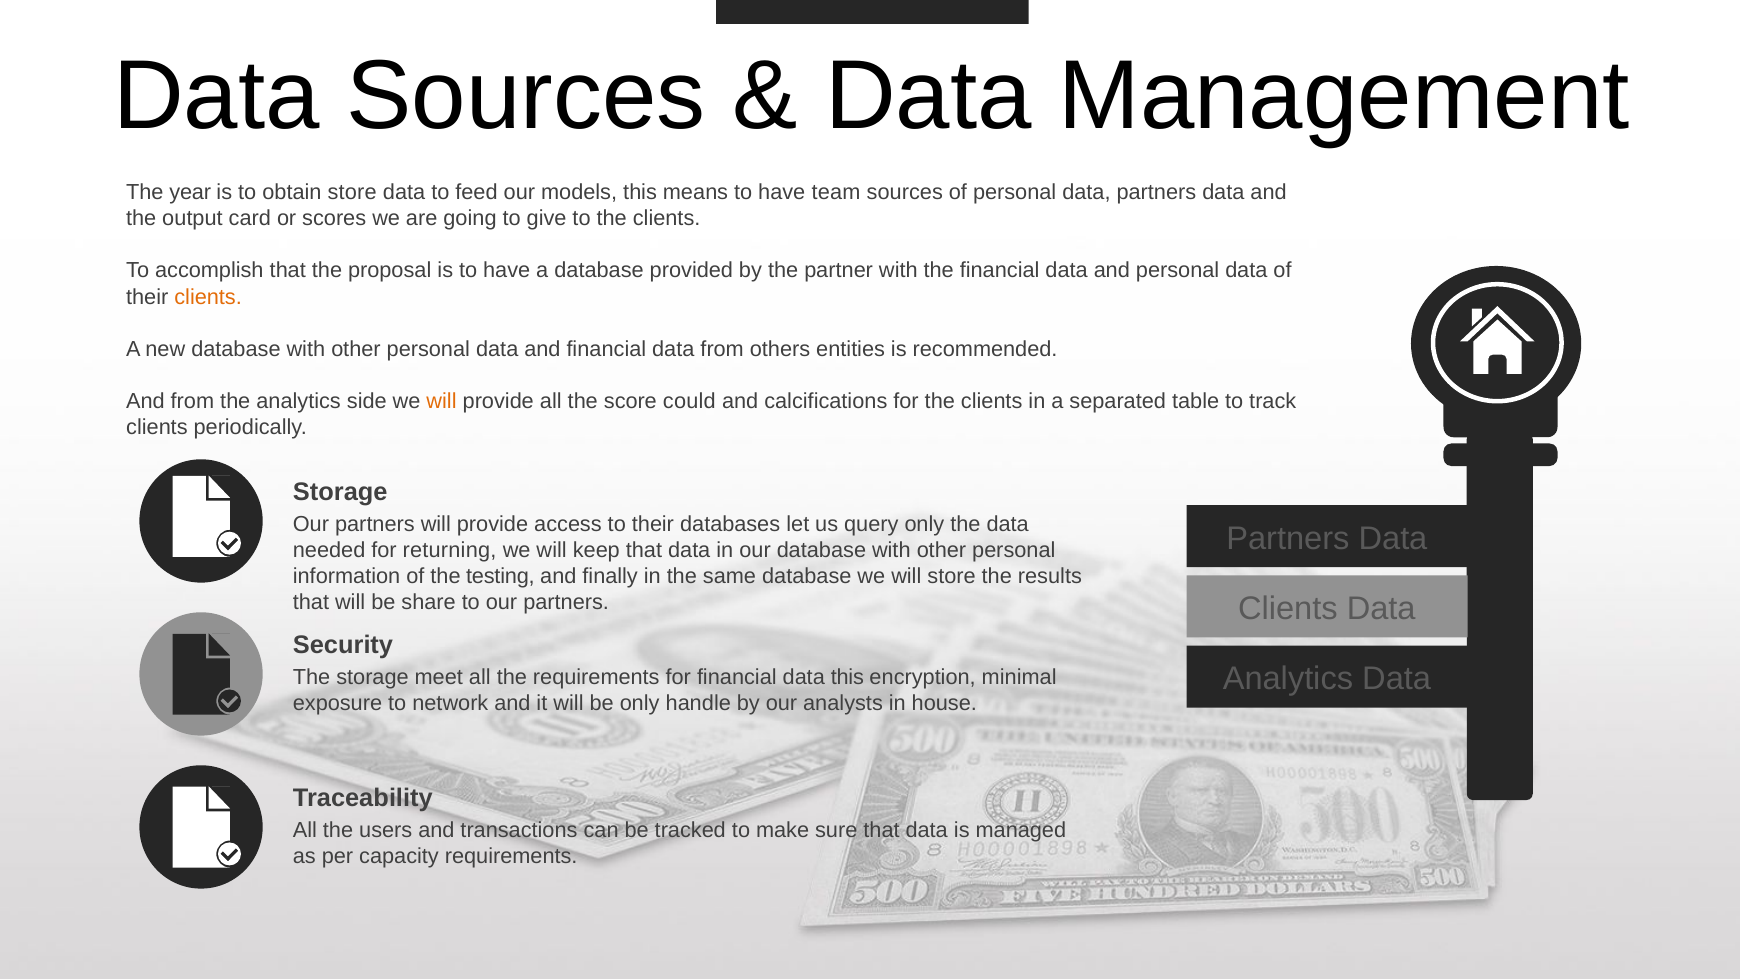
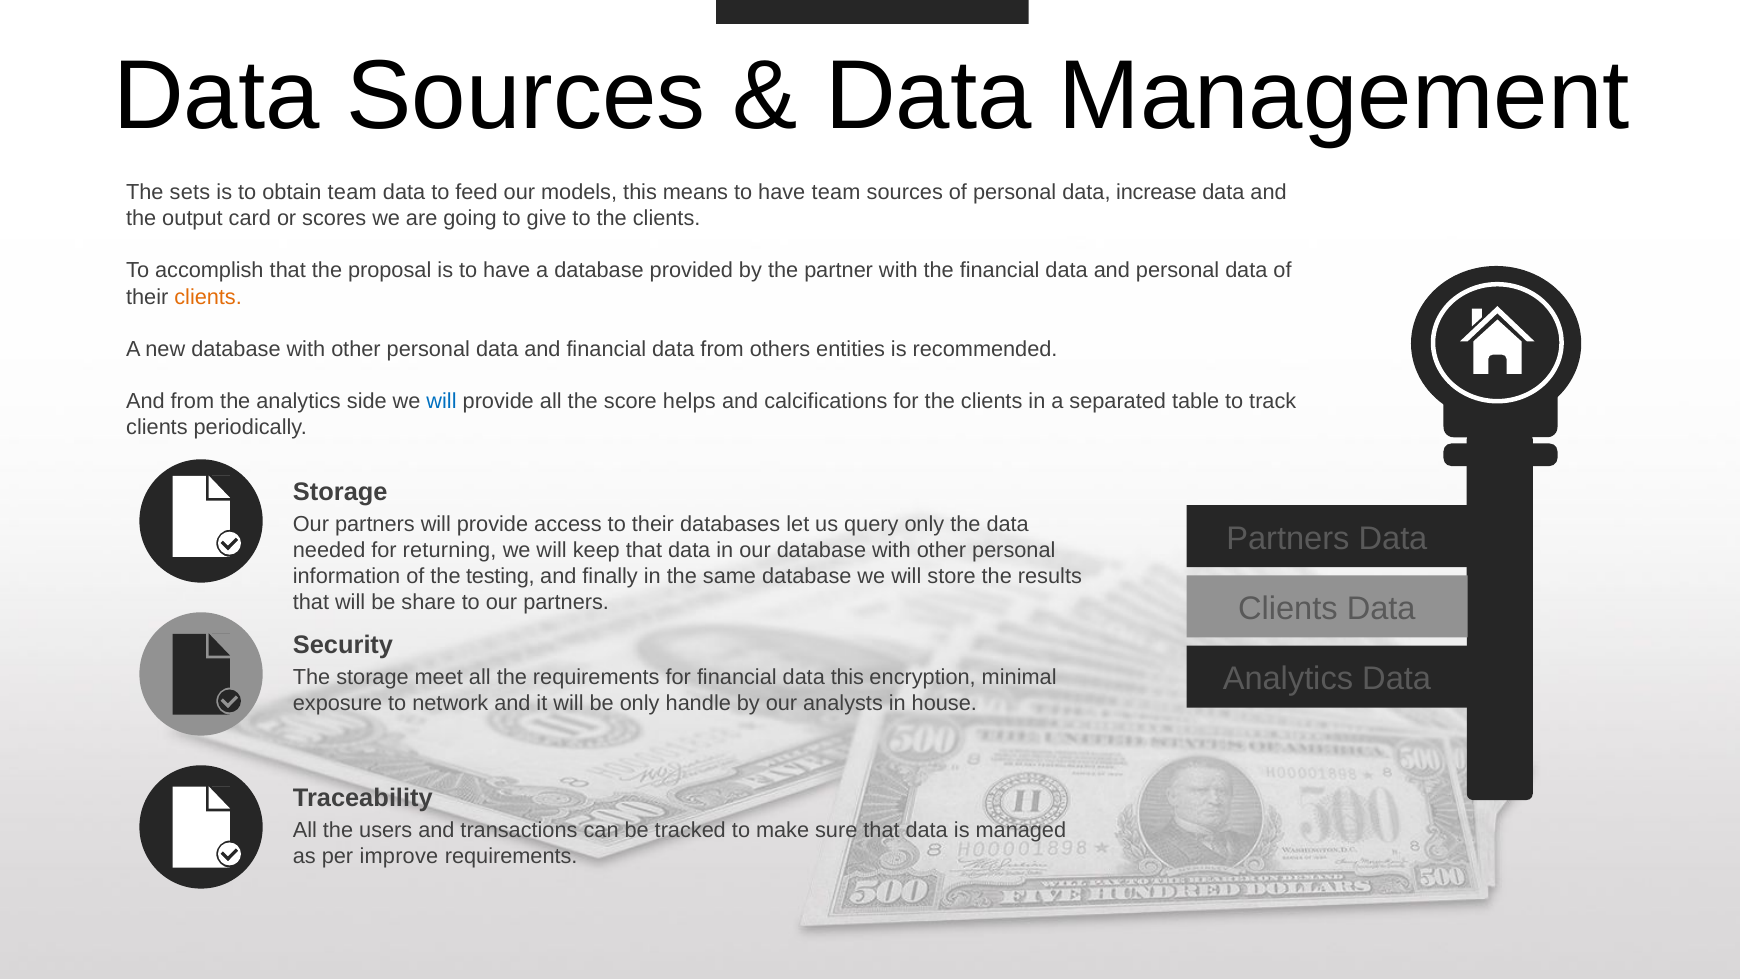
year: year -> sets
obtain store: store -> team
data partners: partners -> increase
will at (442, 401) colour: orange -> blue
could: could -> helps
capacity: capacity -> improve
